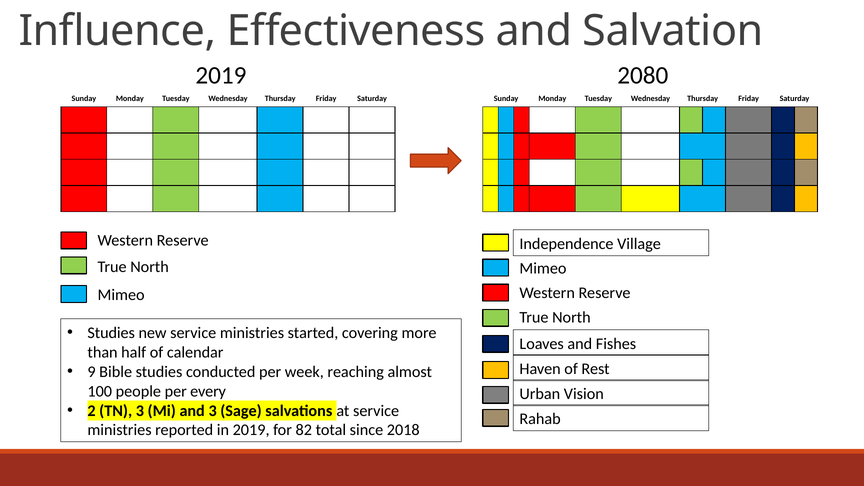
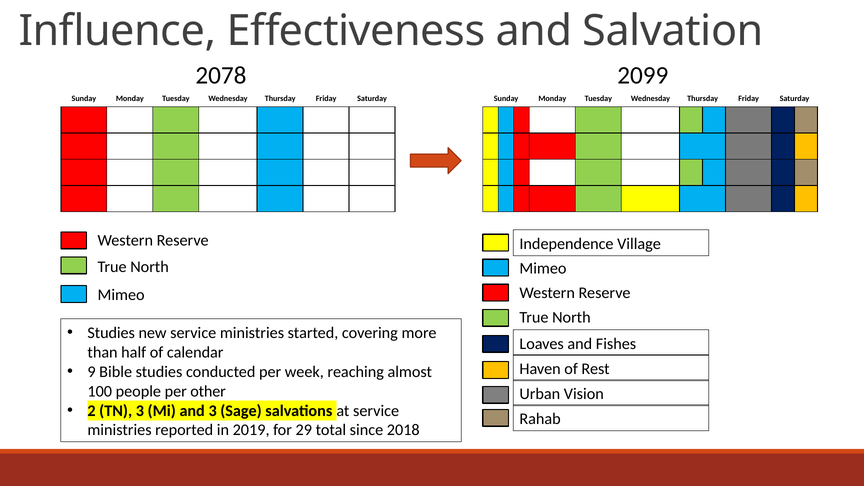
2019 at (221, 75): 2019 -> 2078
2080: 2080 -> 2099
every: every -> other
82: 82 -> 29
